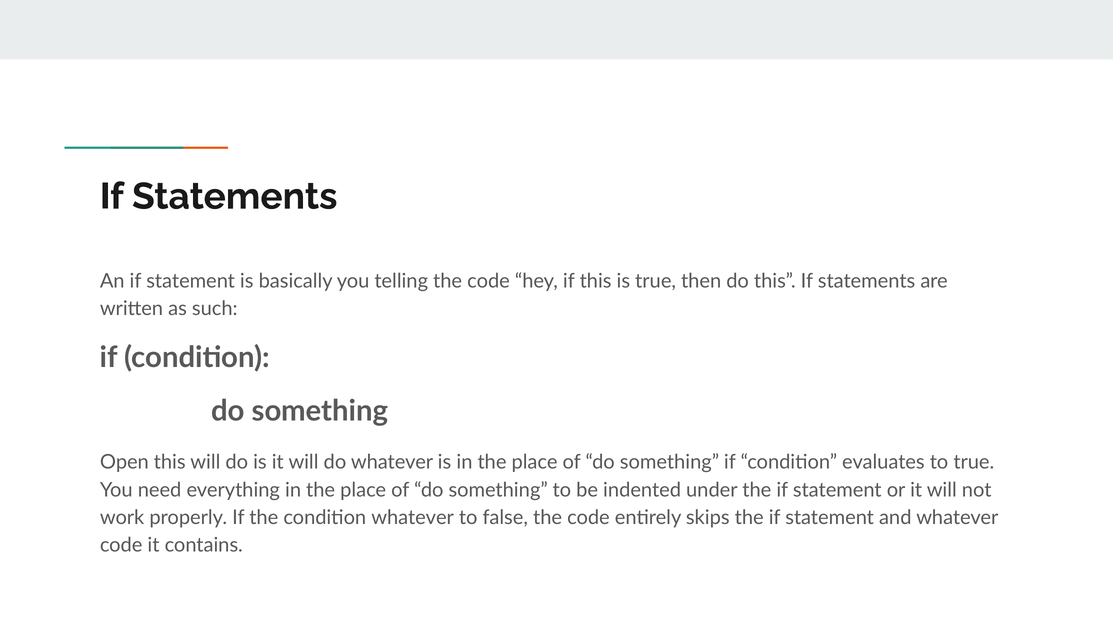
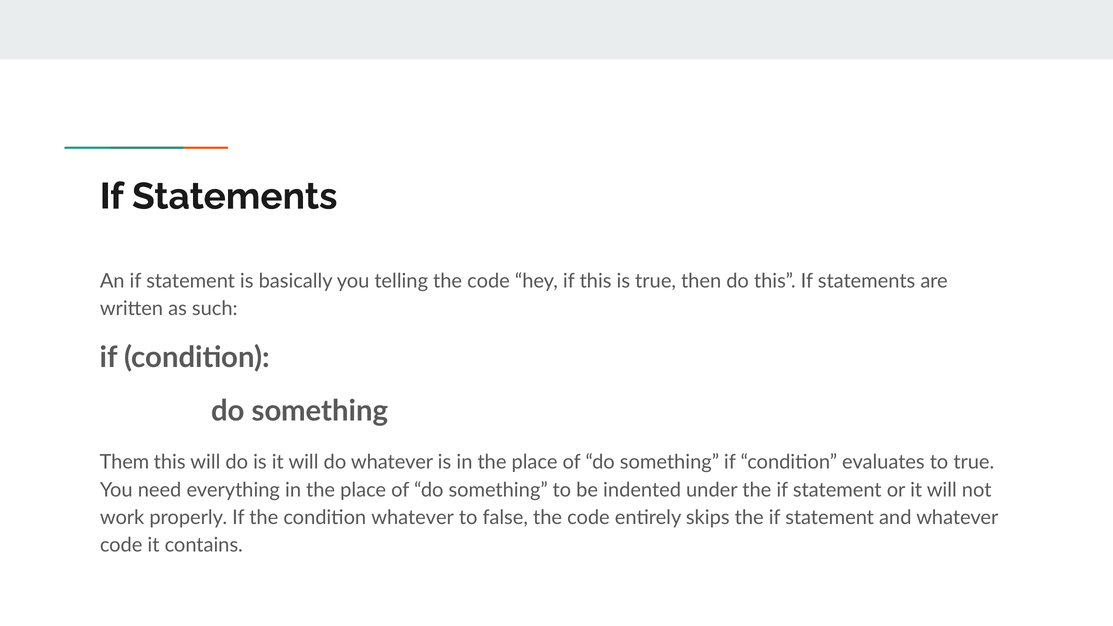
Open: Open -> Them
